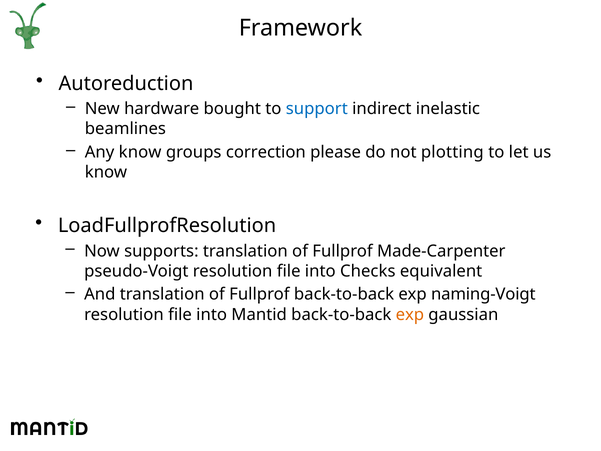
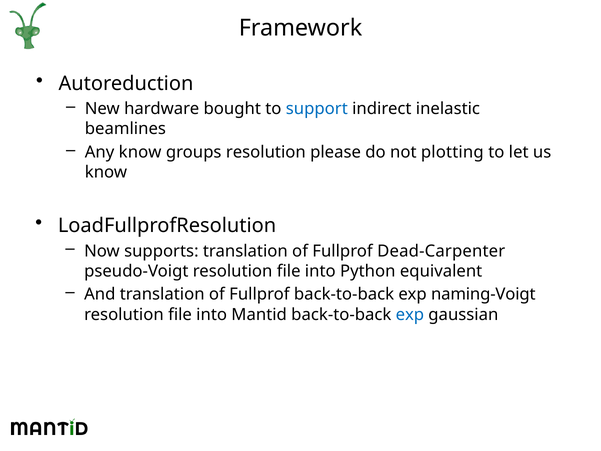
groups correction: correction -> resolution
Made-Carpenter: Made-Carpenter -> Dead-Carpenter
Checks: Checks -> Python
exp at (410, 314) colour: orange -> blue
